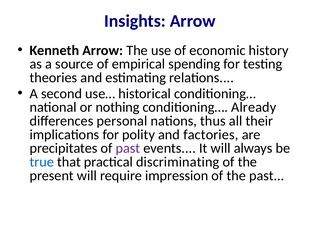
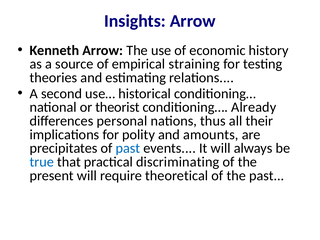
spending: spending -> straining
nothing: nothing -> theorist
factories: factories -> amounts
past at (128, 148) colour: purple -> blue
impression: impression -> theoretical
